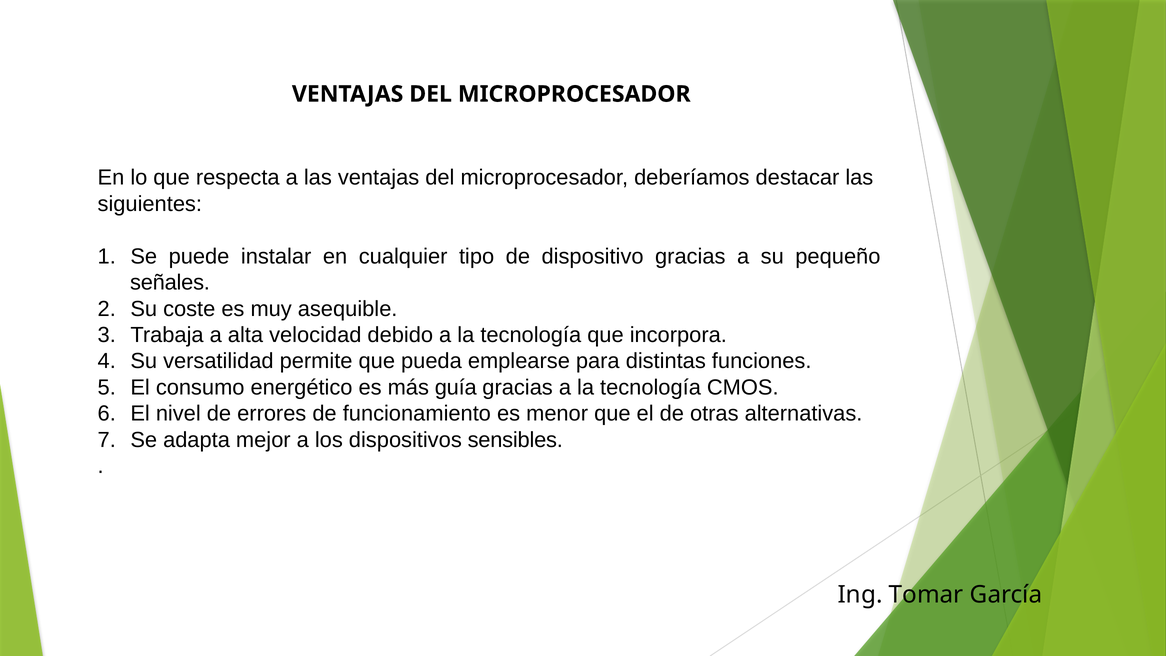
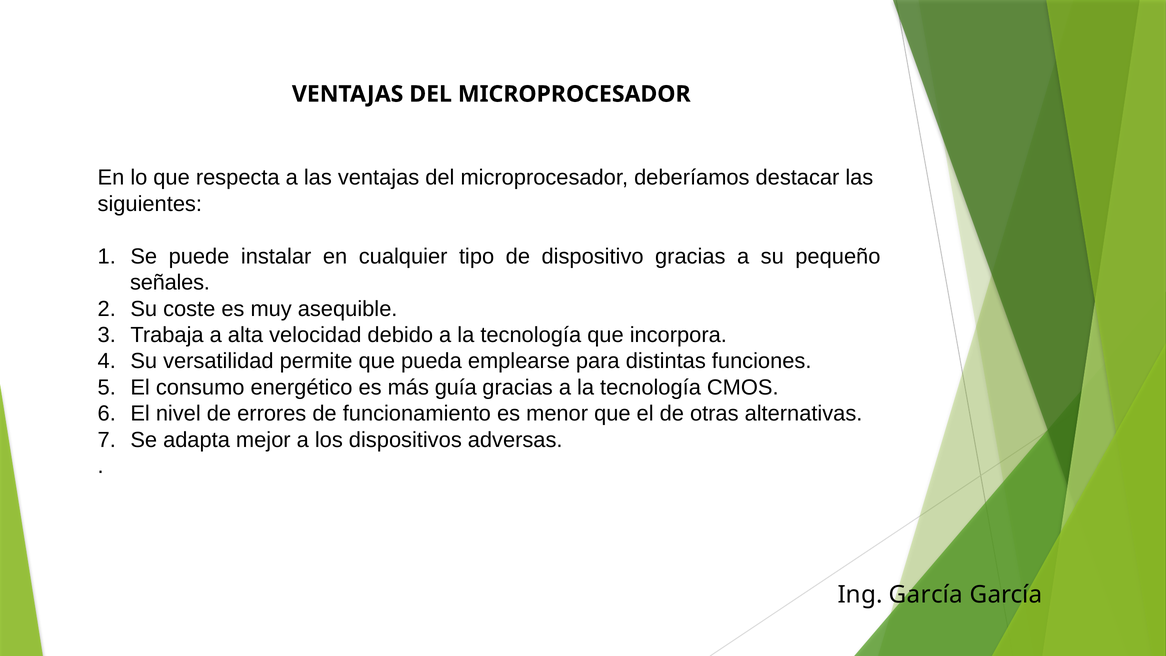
sensibles: sensibles -> adversas
Ing Tomar: Tomar -> García
